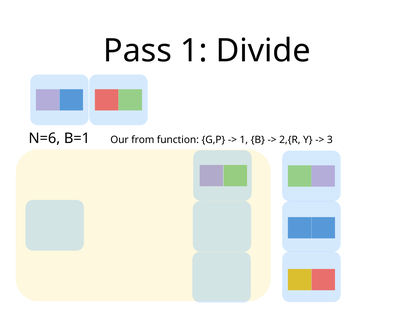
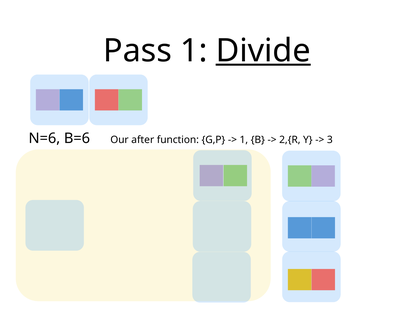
Divide underline: none -> present
B=1: B=1 -> B=6
from: from -> after
